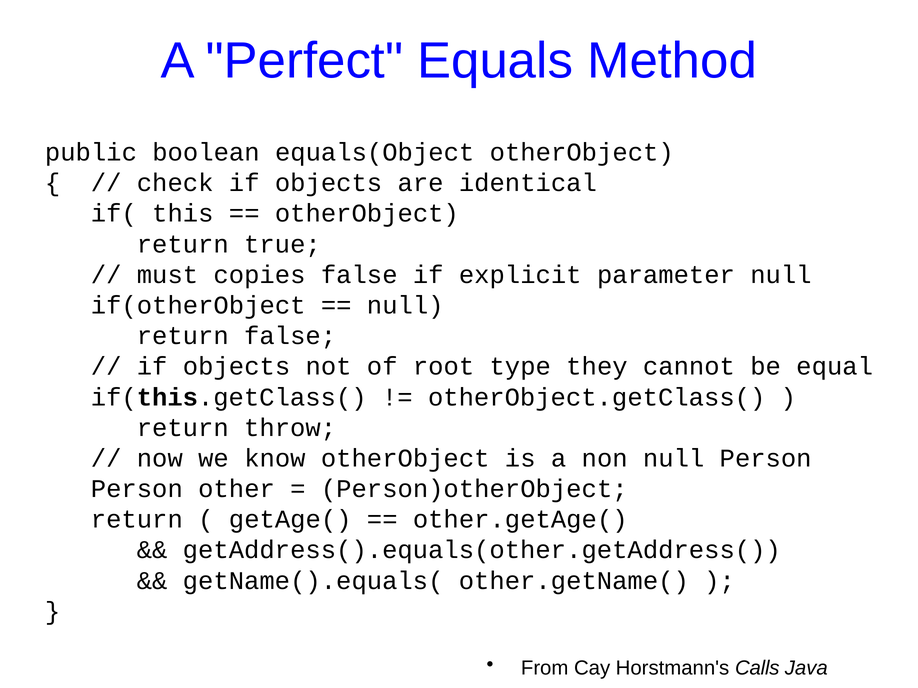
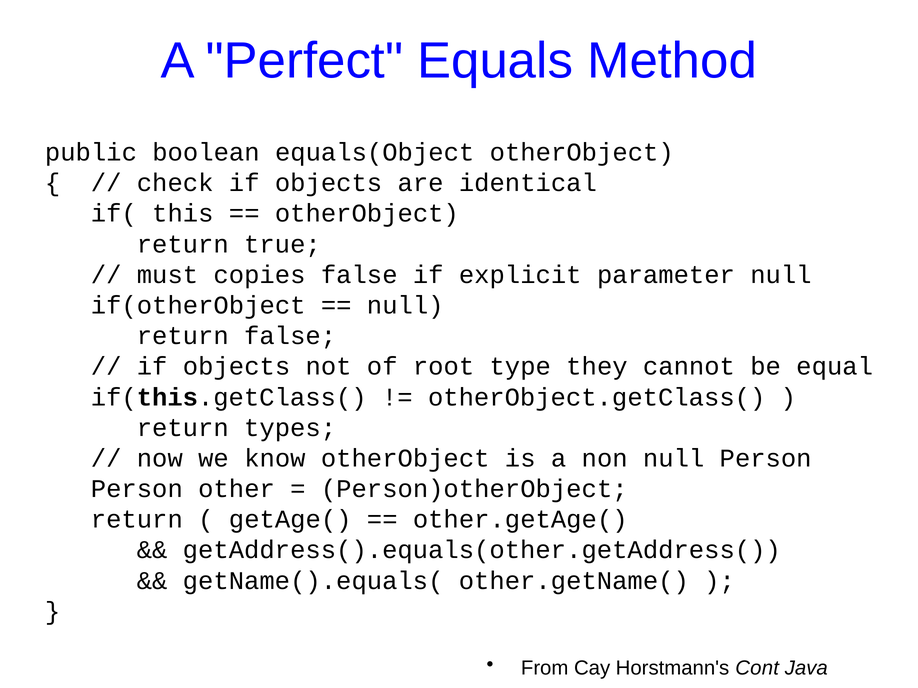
throw: throw -> types
Calls: Calls -> Cont
